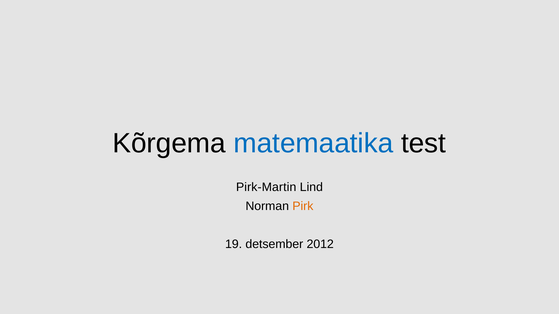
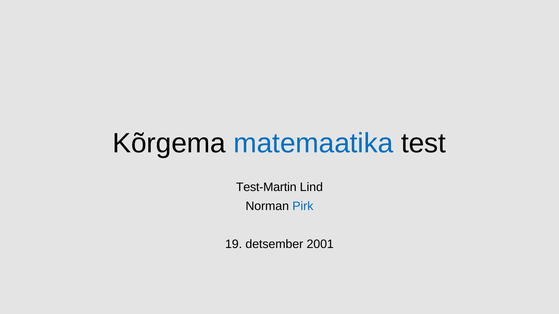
Pirk-Martin: Pirk-Martin -> Test-Martin
Pirk colour: orange -> blue
2012: 2012 -> 2001
